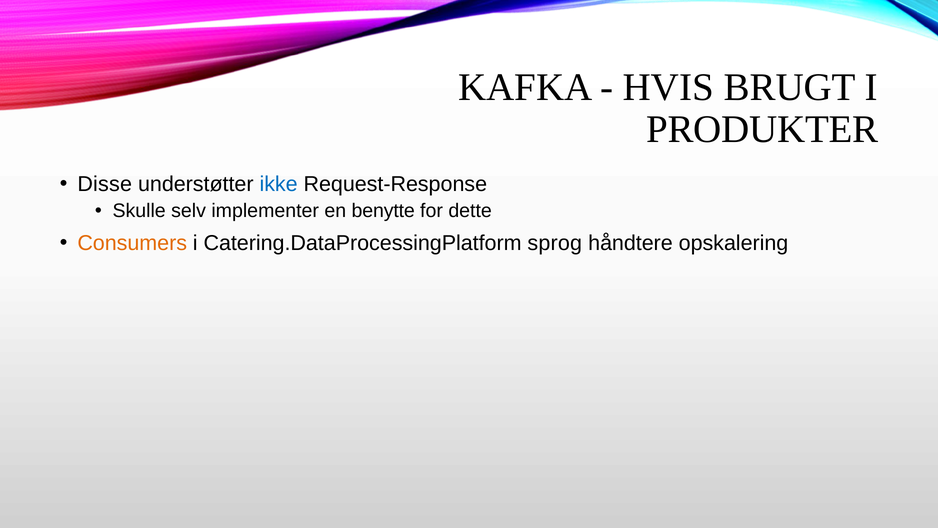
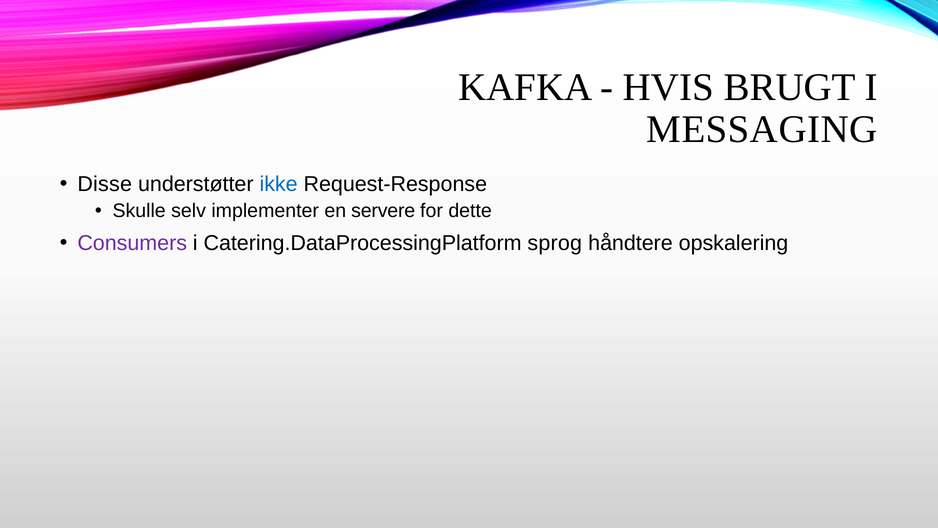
PRODUKTER: PRODUKTER -> MESSAGING
benytte: benytte -> servere
Consumers colour: orange -> purple
